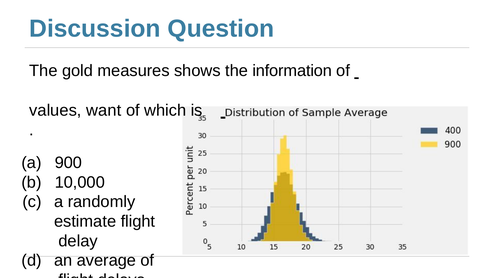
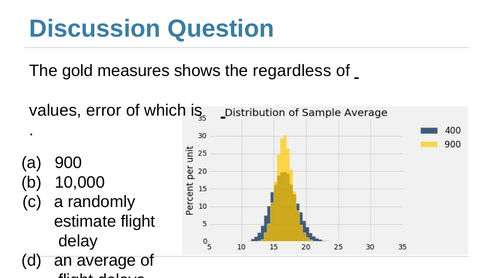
information: information -> regardless
want: want -> error
